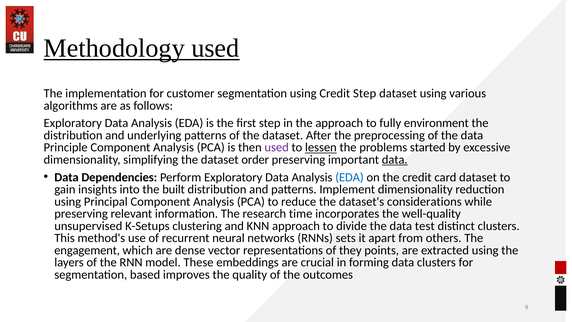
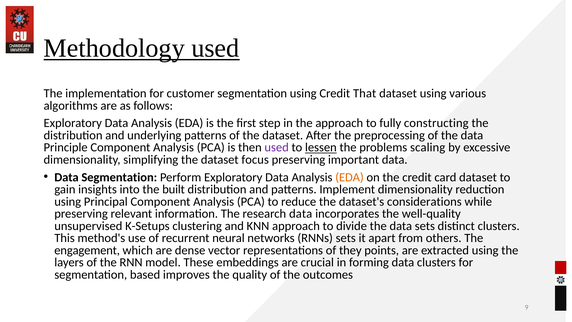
Credit Step: Step -> That
environment: environment -> constructing
started: started -> scaling
order: order -> focus
data at (395, 160) underline: present -> none
Data Dependencies: Dependencies -> Segmentation
EDA at (349, 177) colour: blue -> orange
research time: time -> data
data test: test -> sets
